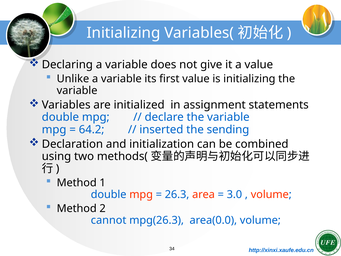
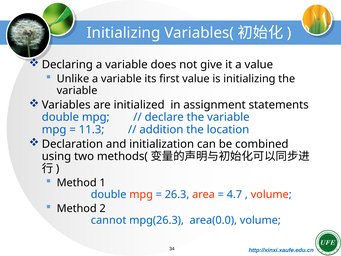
64.2: 64.2 -> 11.3
inserted: inserted -> addition
sending: sending -> location
3.0: 3.0 -> 4.7
